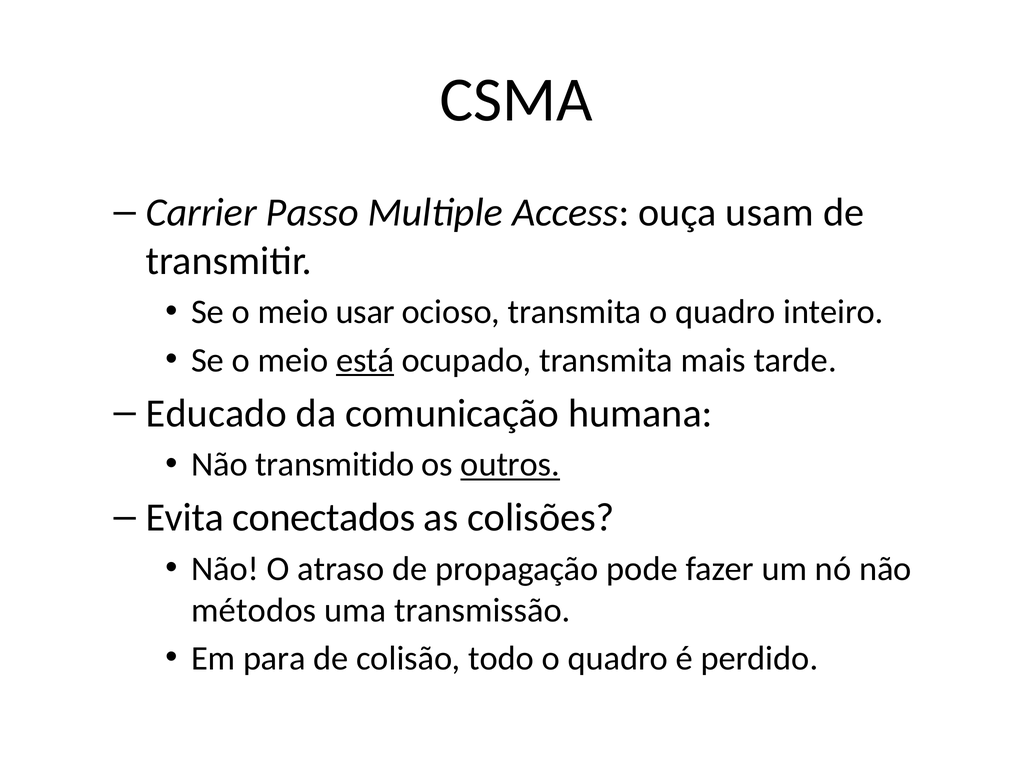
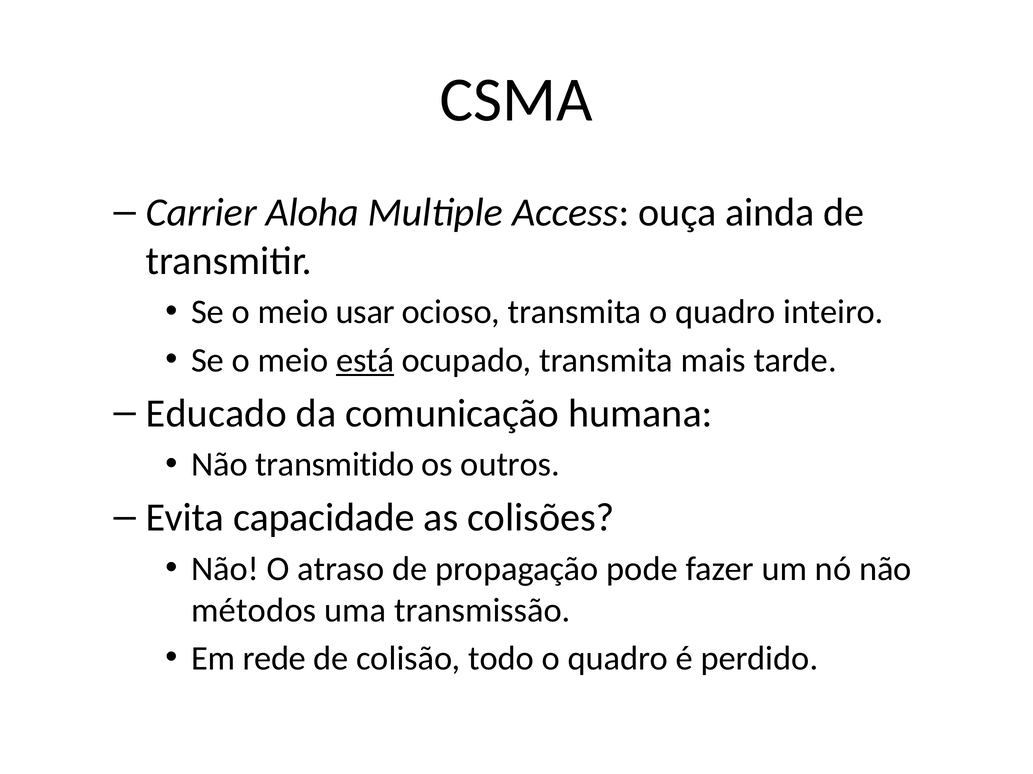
Passo: Passo -> Aloha
usam: usam -> ainda
outros underline: present -> none
conectados: conectados -> capacidade
para: para -> rede
